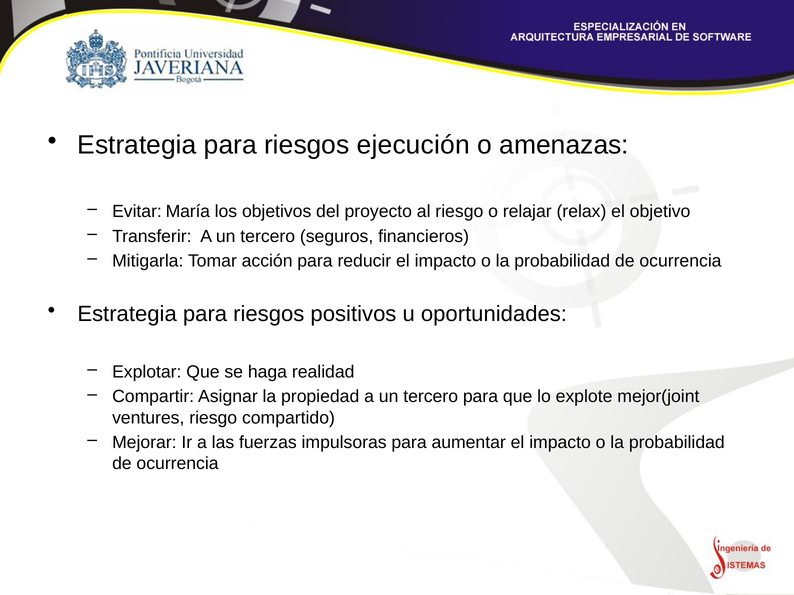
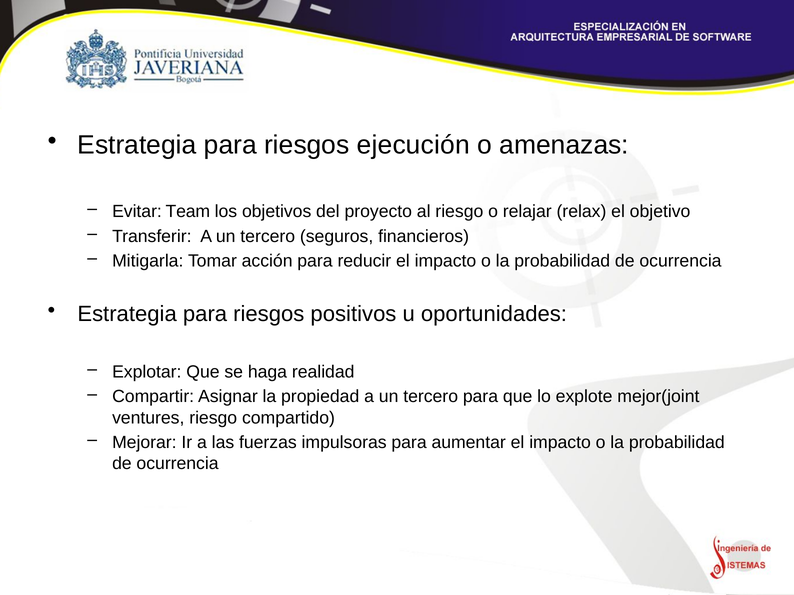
María: María -> Team
